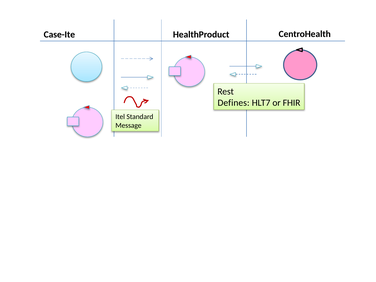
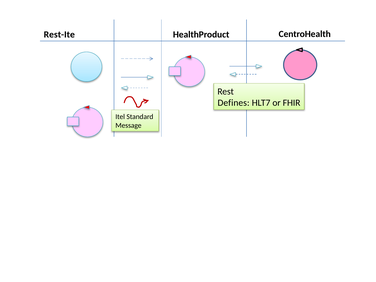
Case-Ite: Case-Ite -> Rest-Ite
